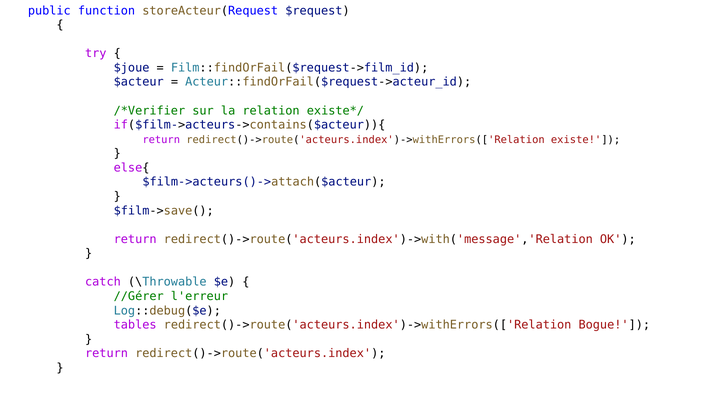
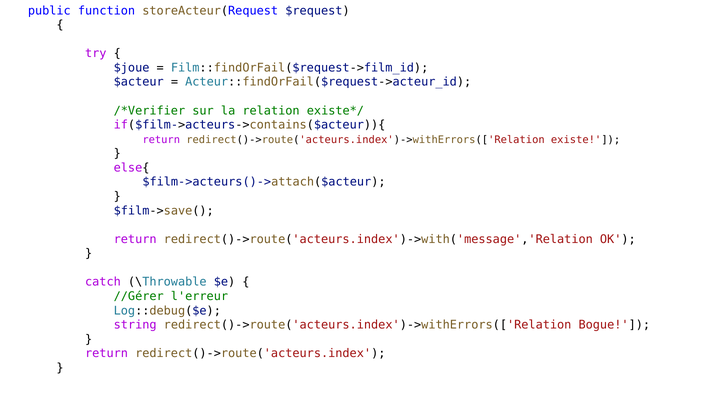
tables: tables -> string
